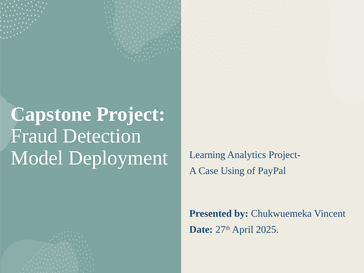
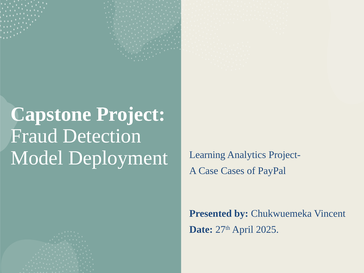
Using: Using -> Cases
